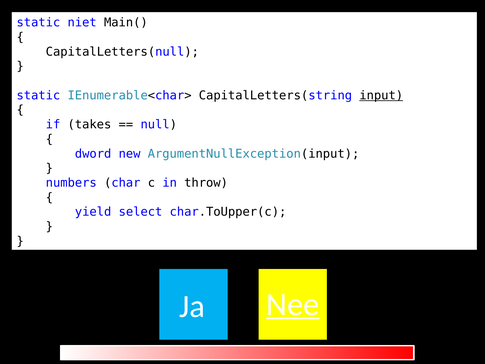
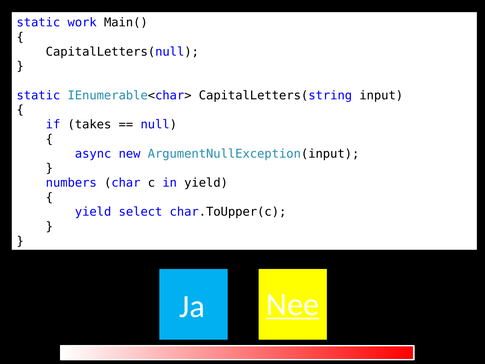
niet: niet -> work
input underline: present -> none
dword: dword -> async
in throw: throw -> yield
